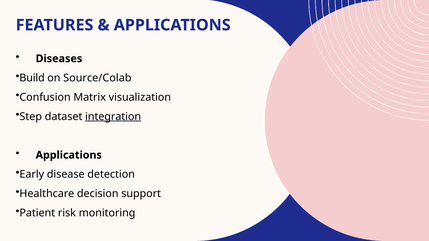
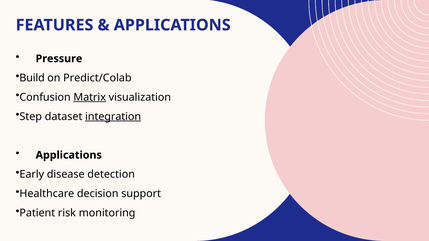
Diseases: Diseases -> Pressure
Source/Colab: Source/Colab -> Predict/Colab
Matrix underline: none -> present
